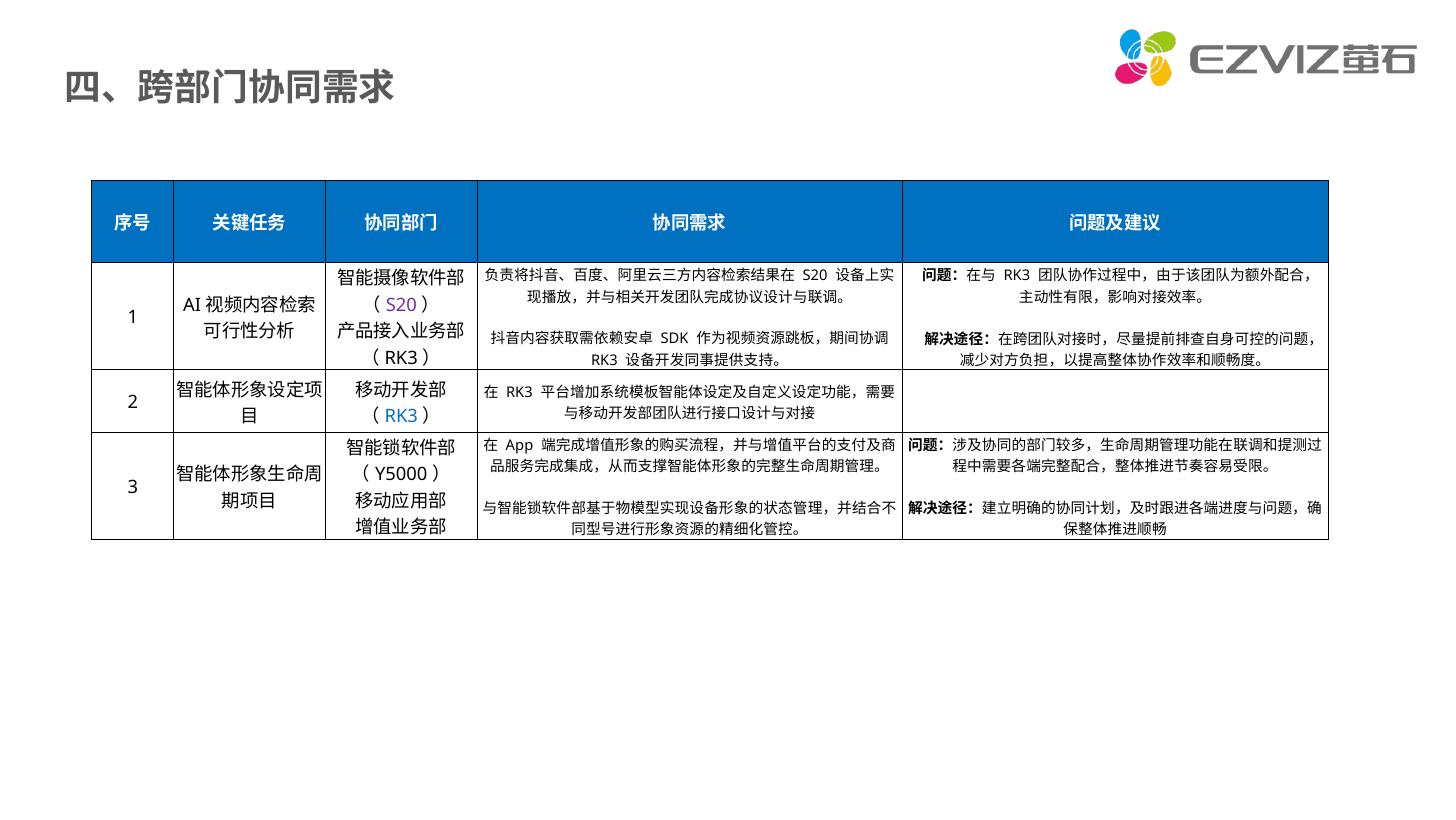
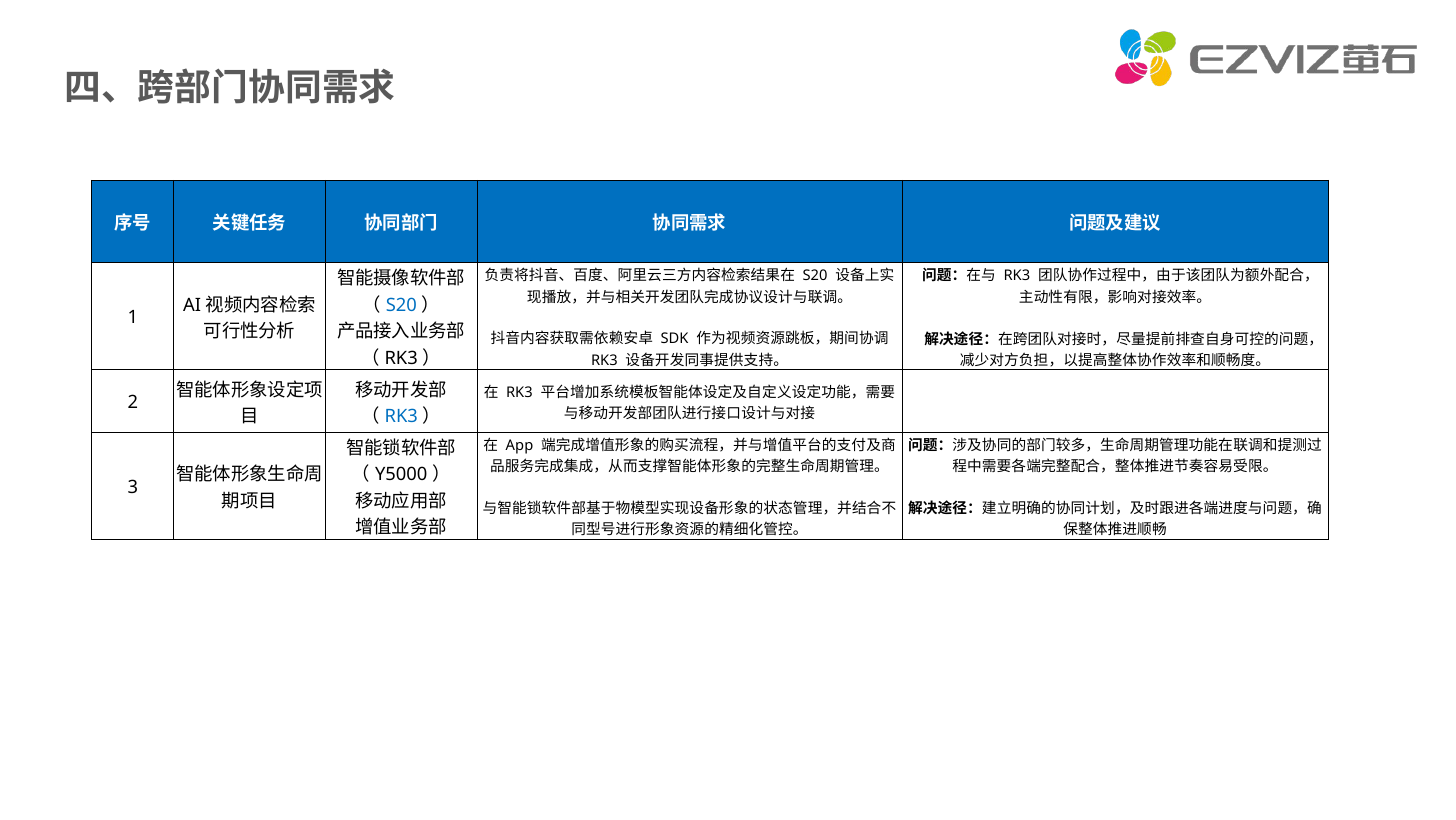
S20 at (401, 305) colour: purple -> blue
